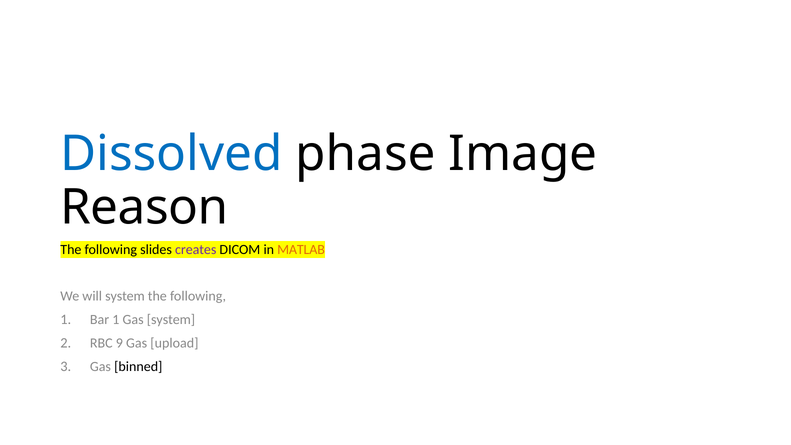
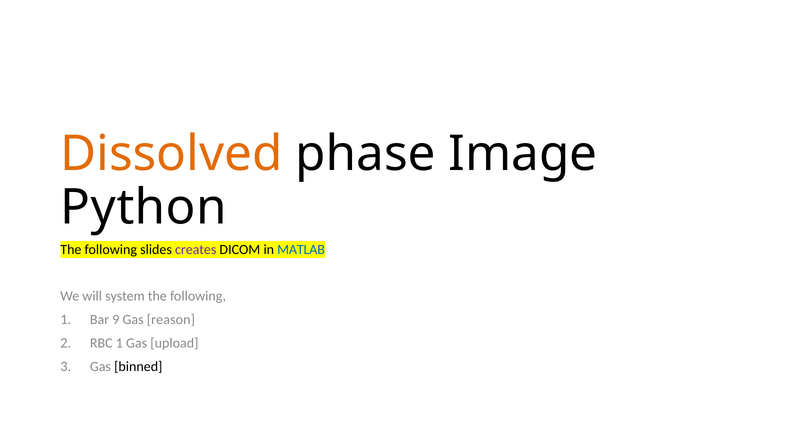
Dissolved colour: blue -> orange
Reason: Reason -> Python
MATLAB colour: orange -> blue
Bar 1: 1 -> 9
Gas system: system -> reason
RBC 9: 9 -> 1
